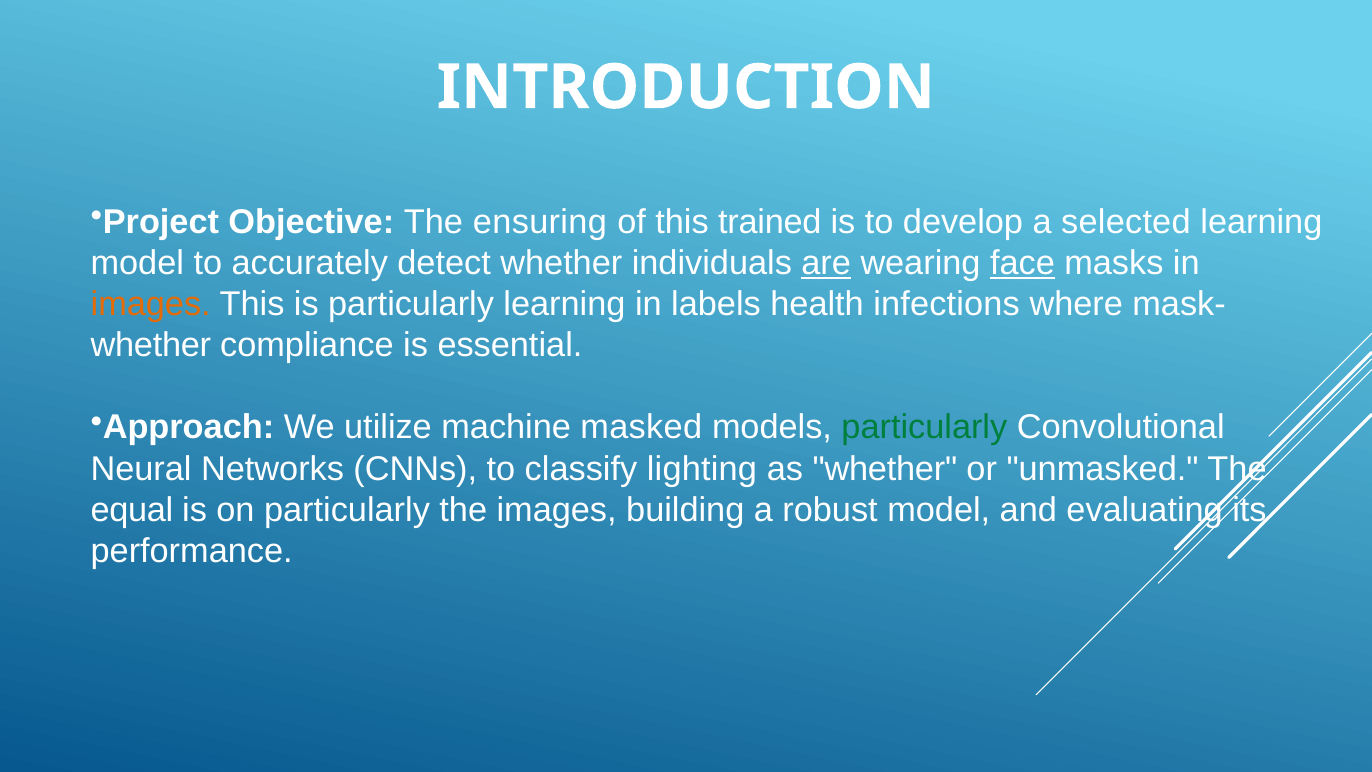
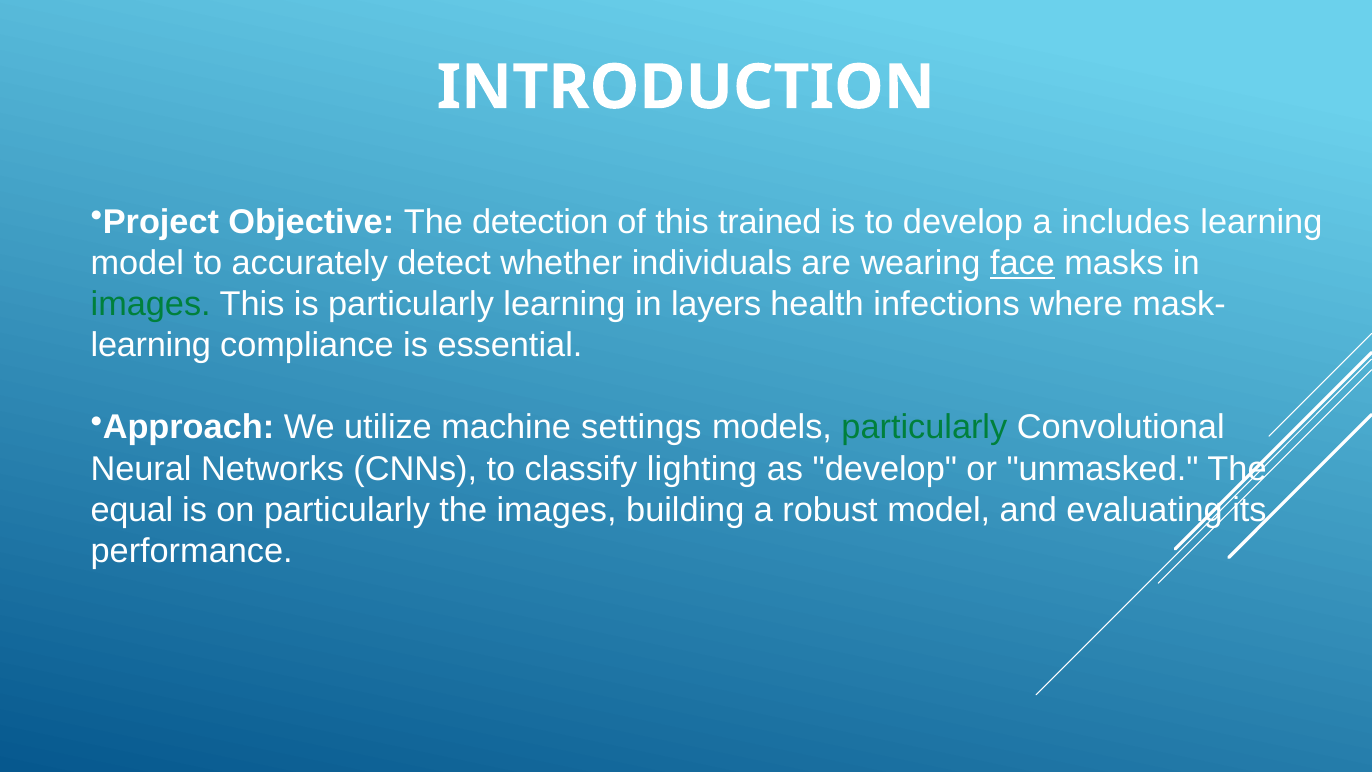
ensuring: ensuring -> detection
selected: selected -> includes
are underline: present -> none
images at (151, 304) colour: orange -> green
labels: labels -> layers
whether at (151, 345): whether -> learning
masked: masked -> settings
as whether: whether -> develop
